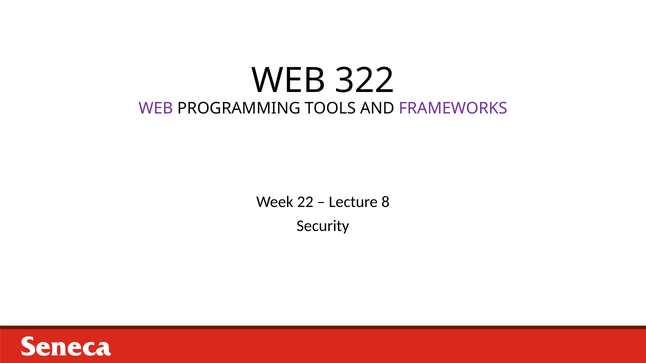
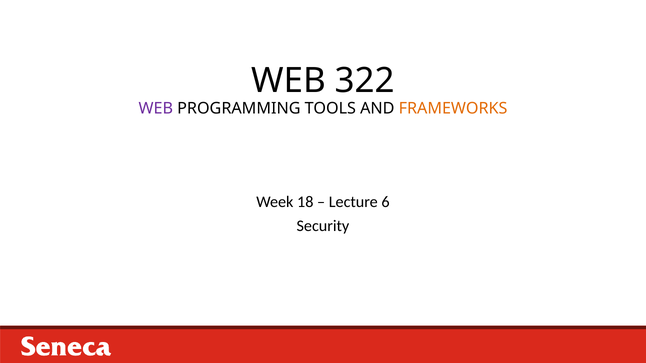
FRAMEWORKS colour: purple -> orange
22: 22 -> 18
8: 8 -> 6
